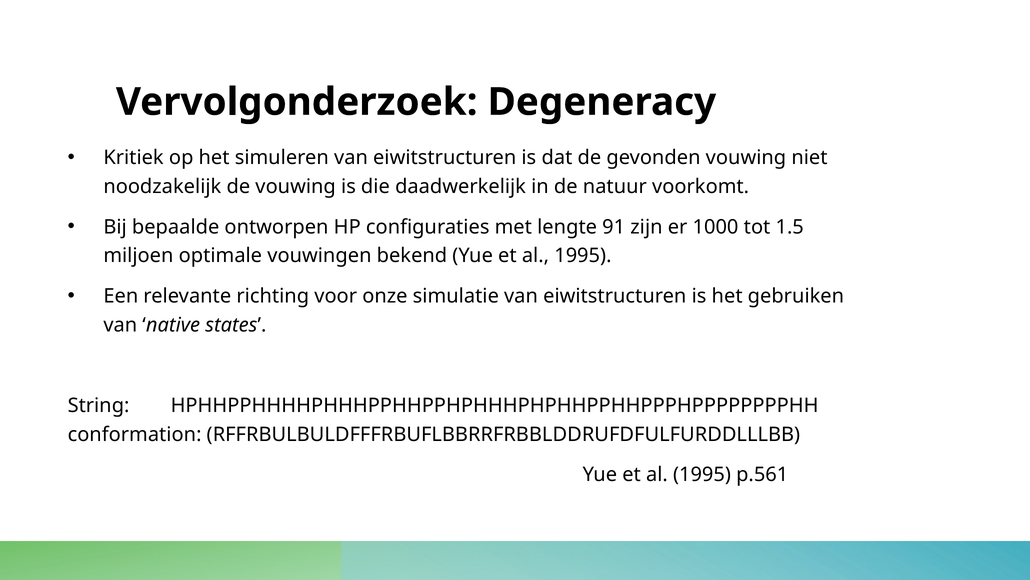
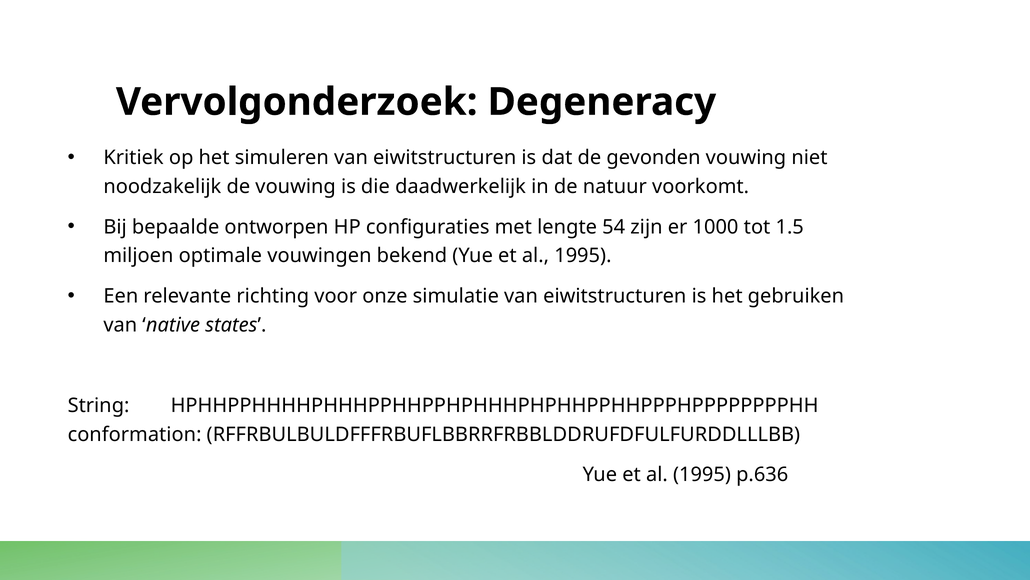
91: 91 -> 54
p.561: p.561 -> p.636
